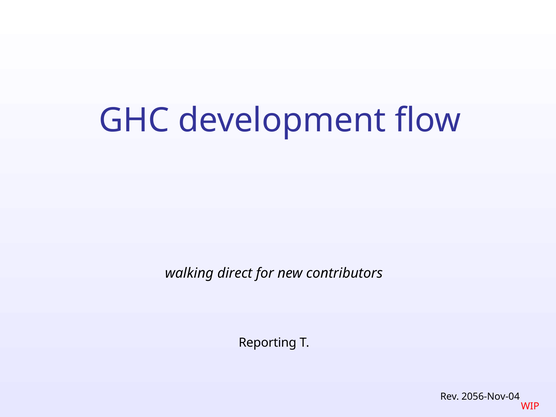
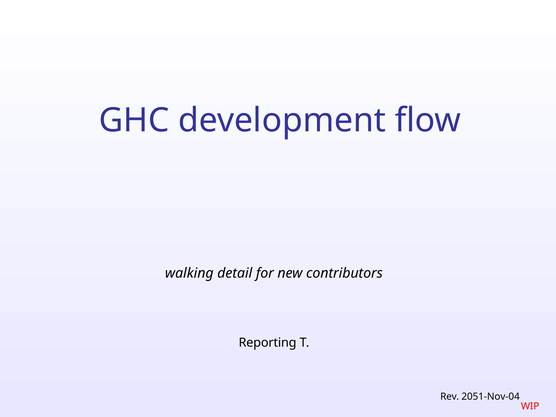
direct: direct -> detail
2056-Nov-04: 2056-Nov-04 -> 2051-Nov-04
